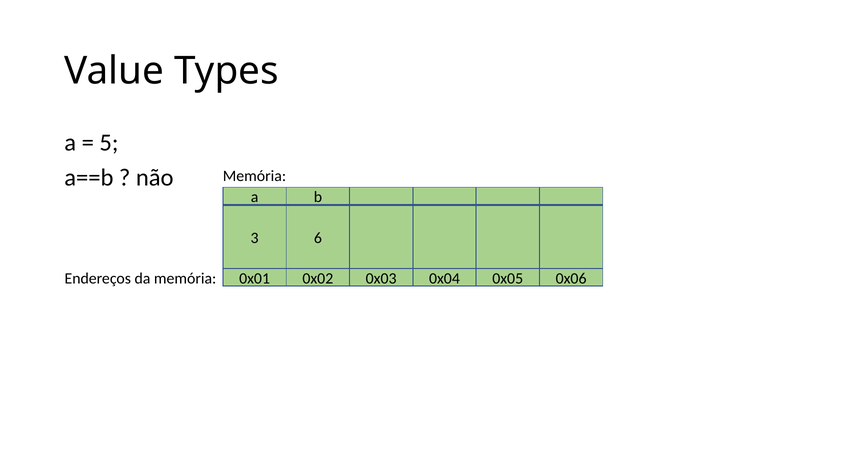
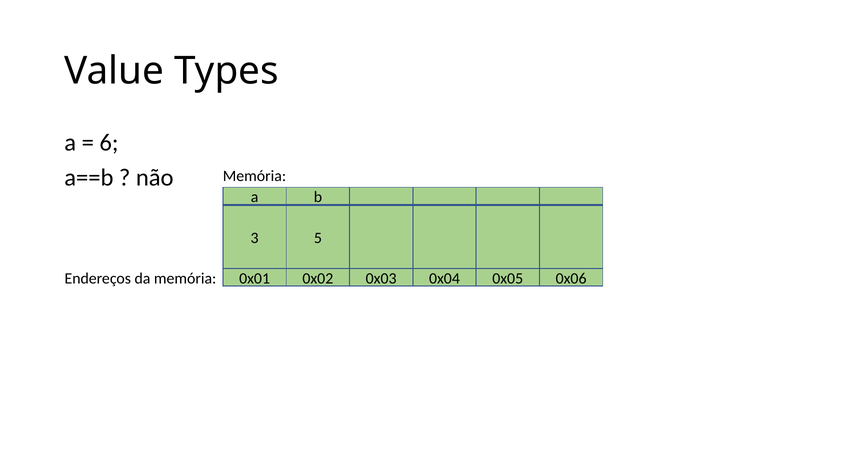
5: 5 -> 6
6: 6 -> 5
